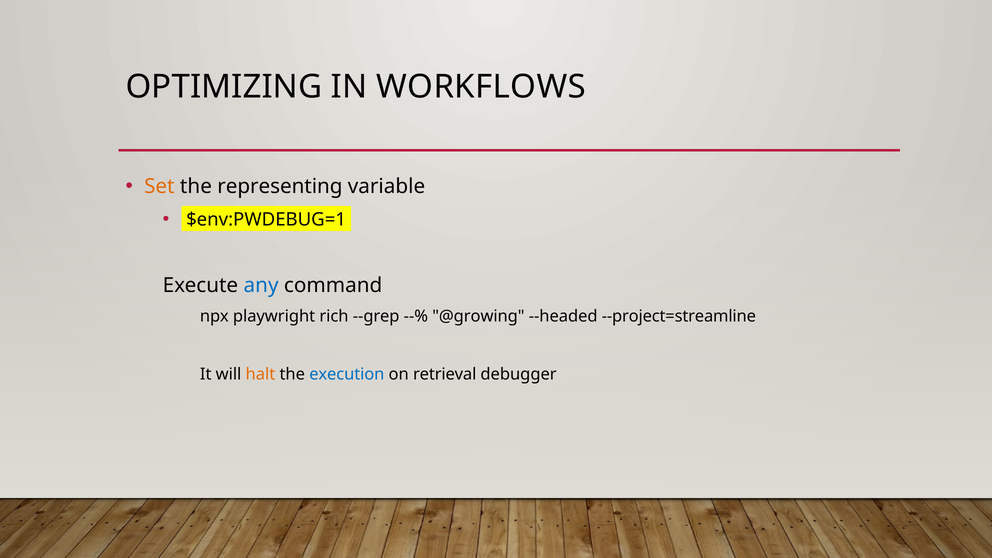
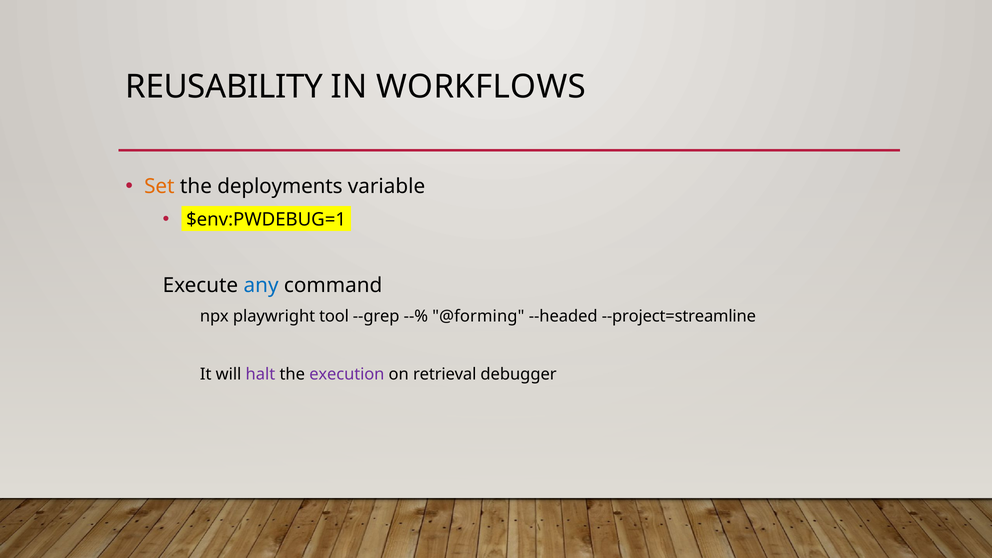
OPTIMIZING: OPTIMIZING -> REUSABILITY
representing: representing -> deployments
rich: rich -> tool
@growing: @growing -> @forming
halt colour: orange -> purple
execution colour: blue -> purple
